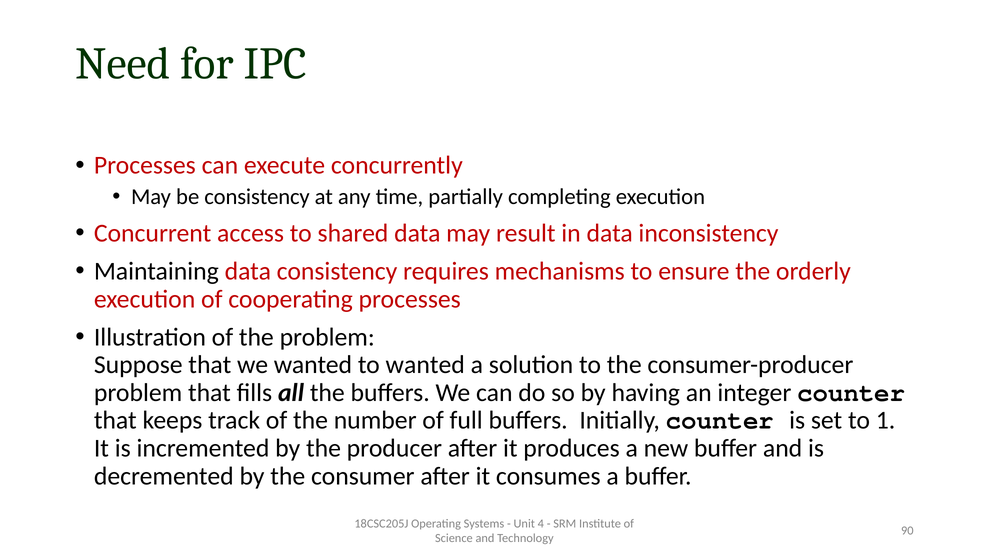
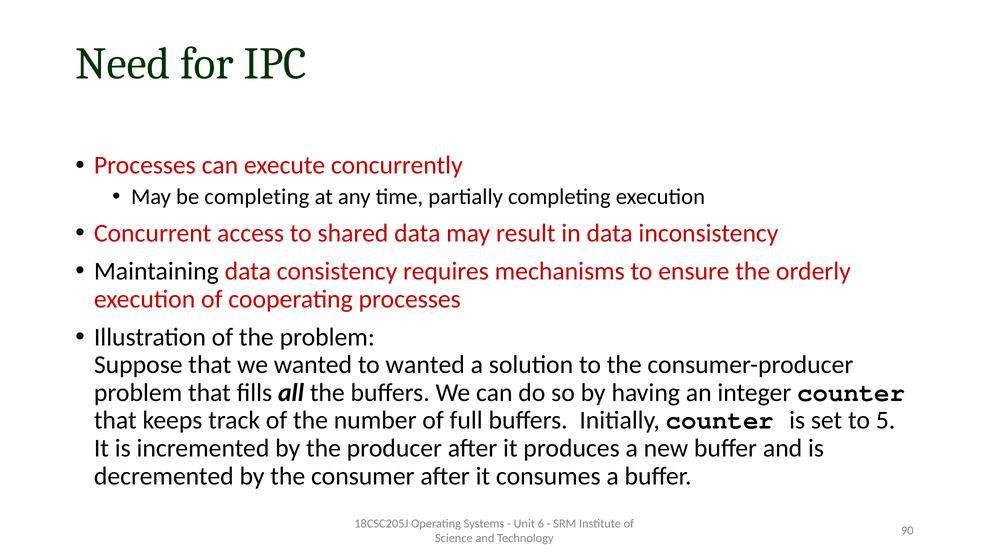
be consistency: consistency -> completing
1: 1 -> 5
4: 4 -> 6
